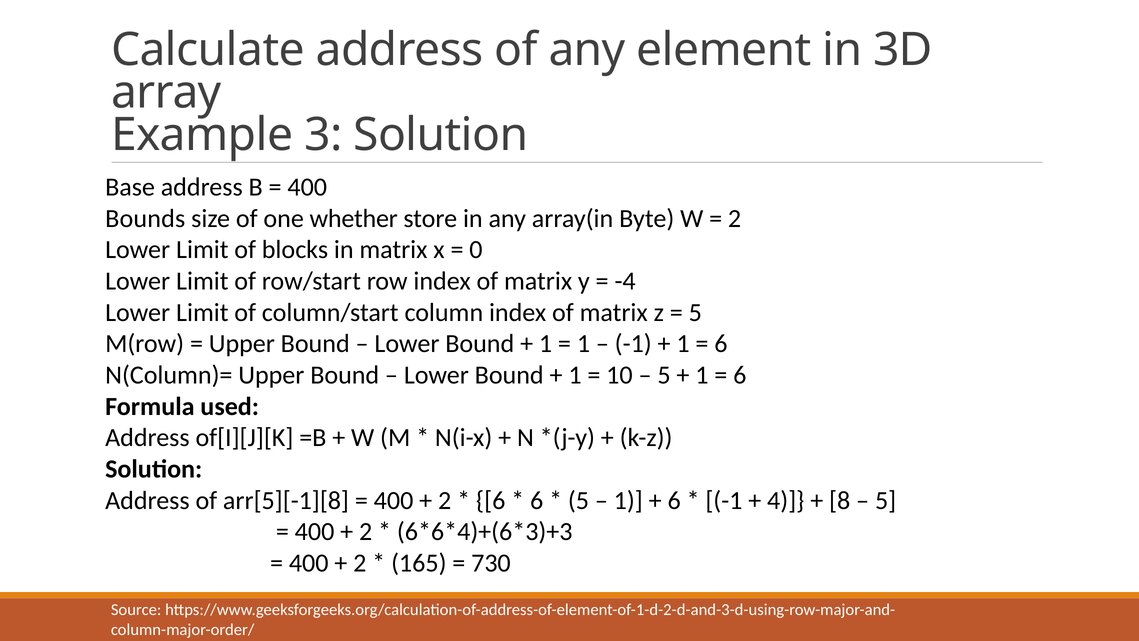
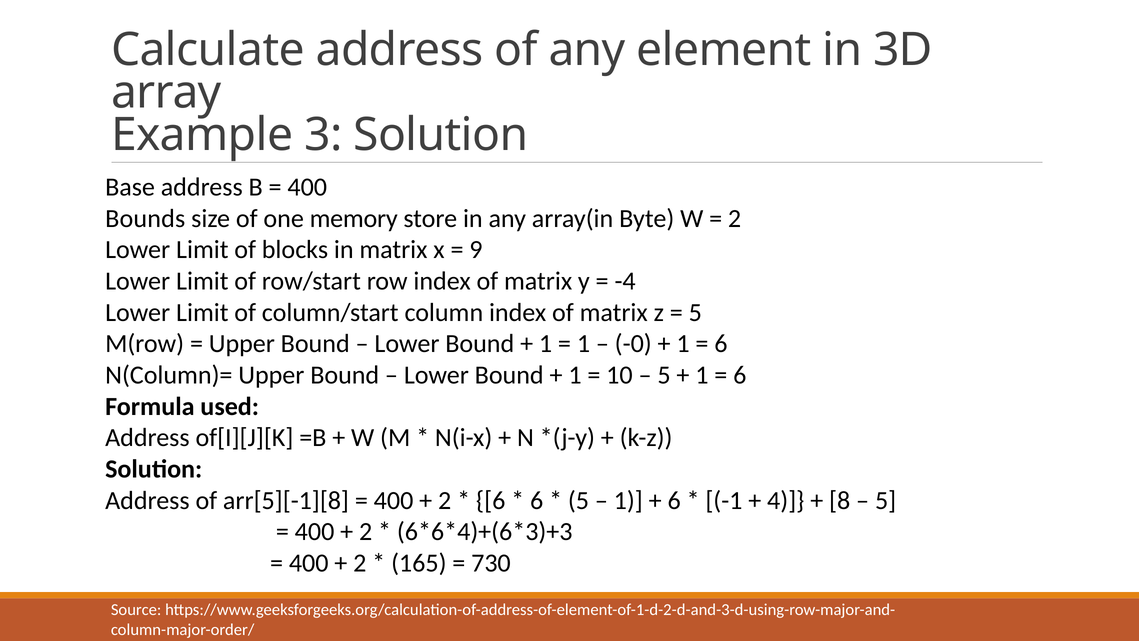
whether: whether -> memory
0: 0 -> 9
-1 at (633, 344): -1 -> -0
